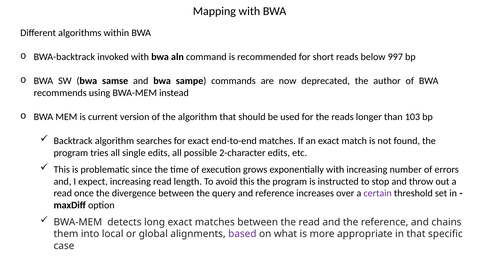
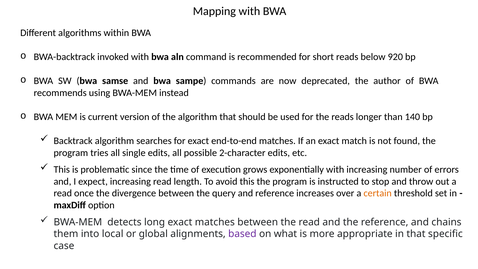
997: 997 -> 920
103: 103 -> 140
certain colour: purple -> orange
